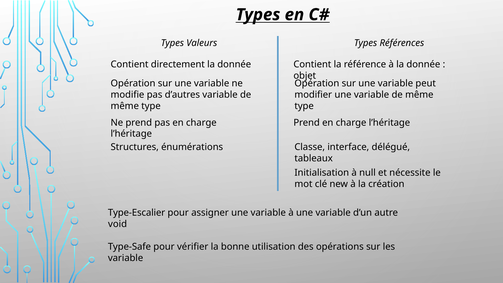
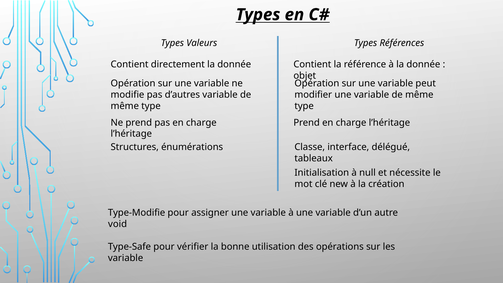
Type-Escalier: Type-Escalier -> Type-Modifie
